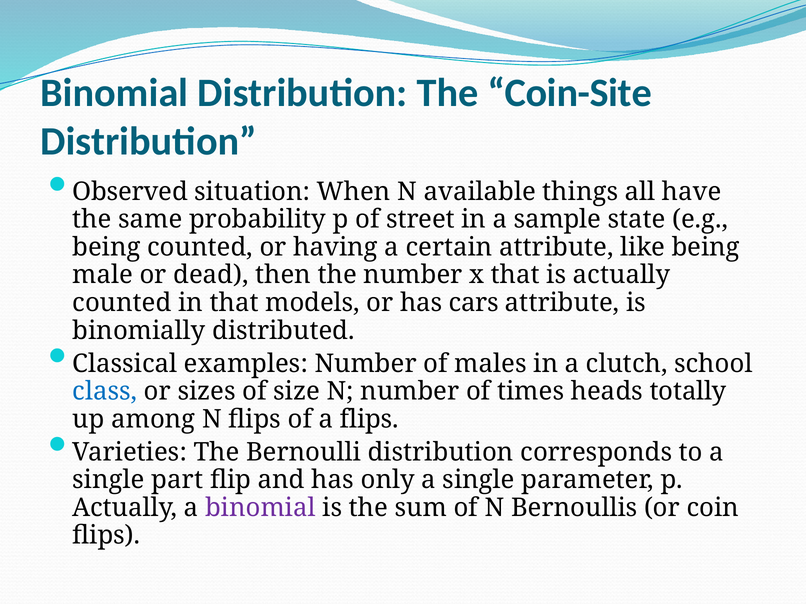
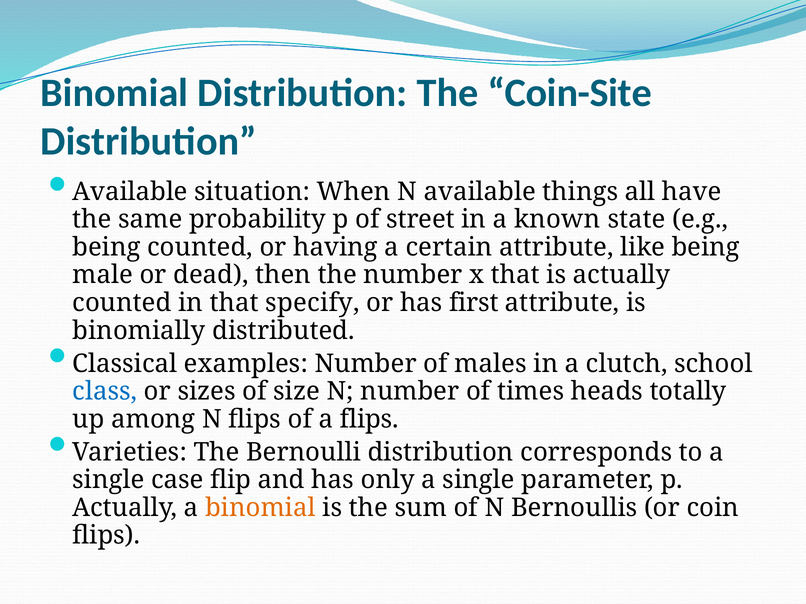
Observed at (130, 192): Observed -> Available
sample: sample -> known
models: models -> specify
cars: cars -> first
part: part -> case
binomial at (260, 508) colour: purple -> orange
